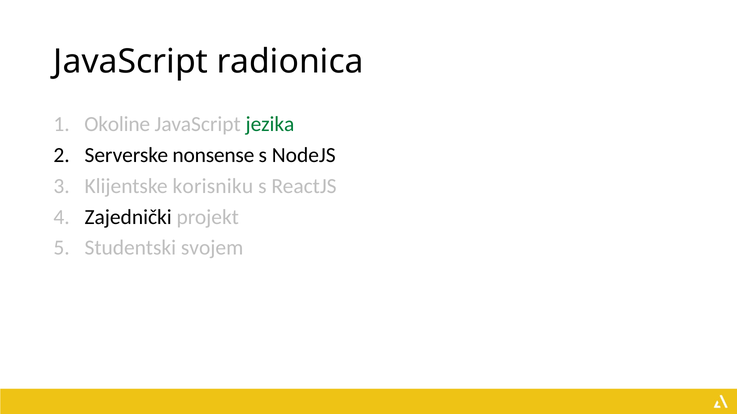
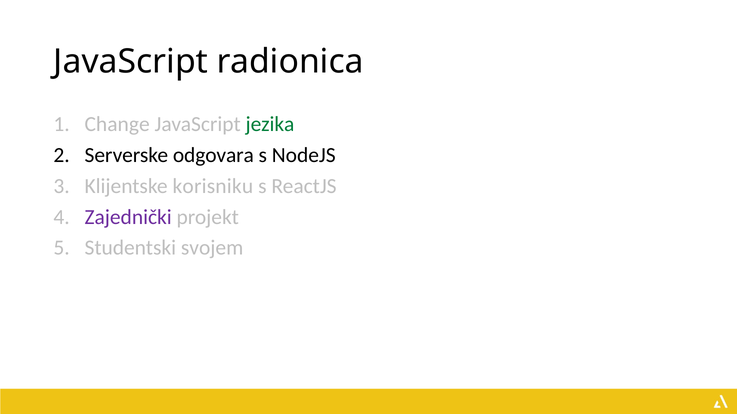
Okoline: Okoline -> Change
nonsense: nonsense -> odgovara
Zajednički colour: black -> purple
